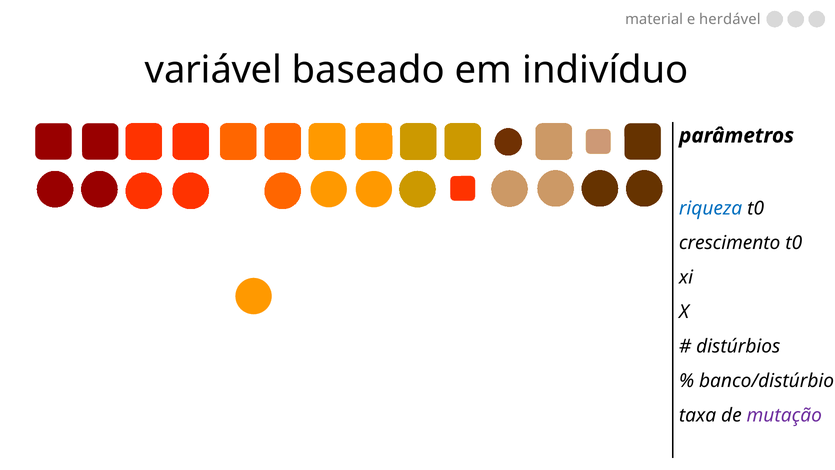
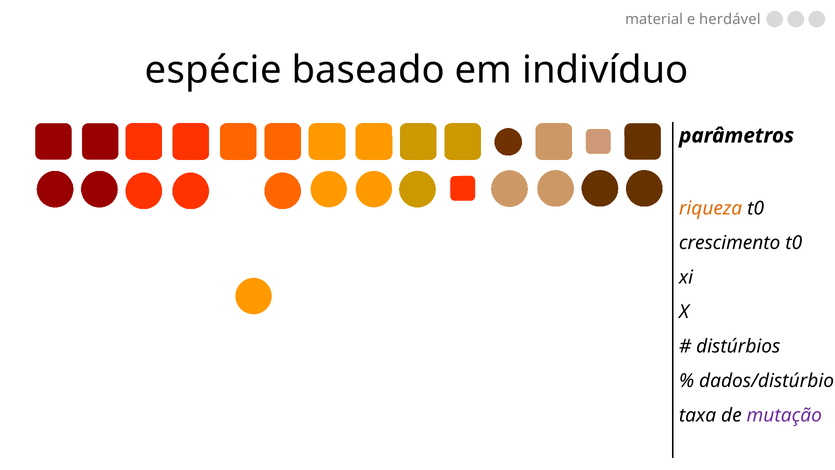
variável: variável -> espécie
riqueza colour: blue -> orange
banco/distúrbio: banco/distúrbio -> dados/distúrbio
